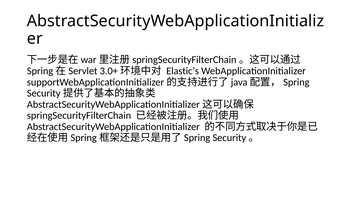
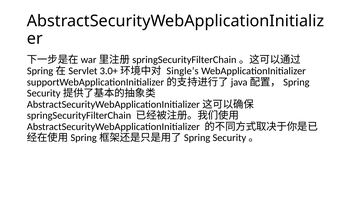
Elastic’s: Elastic’s -> Single’s
